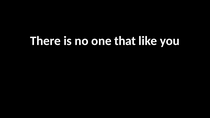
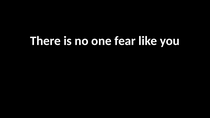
that: that -> fear
